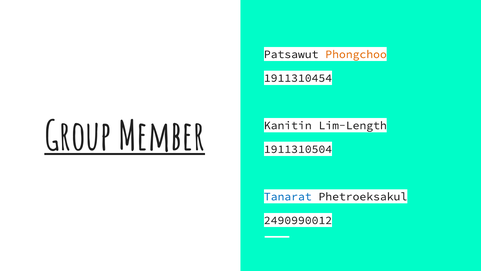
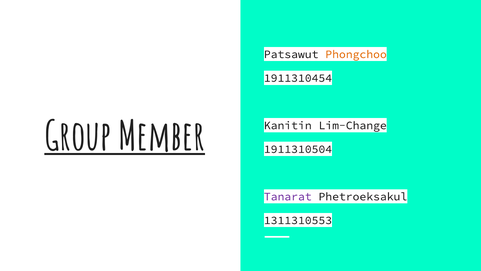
Lim-Length: Lim-Length -> Lim-Change
Tanarat colour: blue -> purple
2490990012: 2490990012 -> 1311310553
